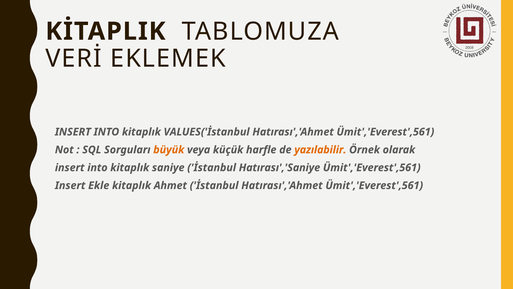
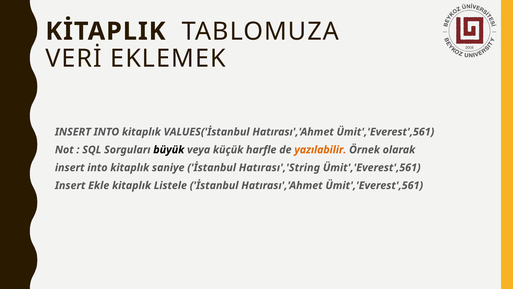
büyük colour: orange -> black
Hatırası','Saniye: Hatırası','Saniye -> Hatırası','String
Ahmet: Ahmet -> Listele
